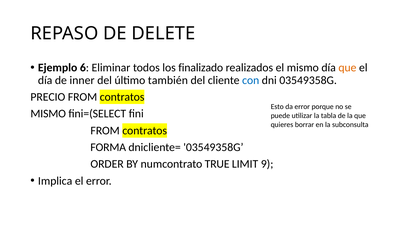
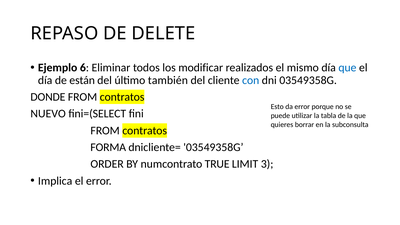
finalizado: finalizado -> modificar
que at (347, 68) colour: orange -> blue
inner: inner -> están
PRECIO: PRECIO -> DONDE
MISMO at (48, 114): MISMO -> NUEVO
9: 9 -> 3
